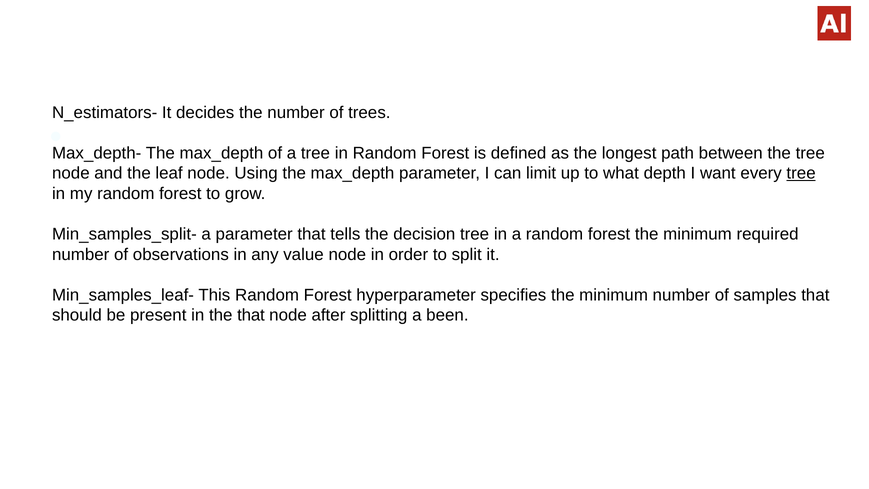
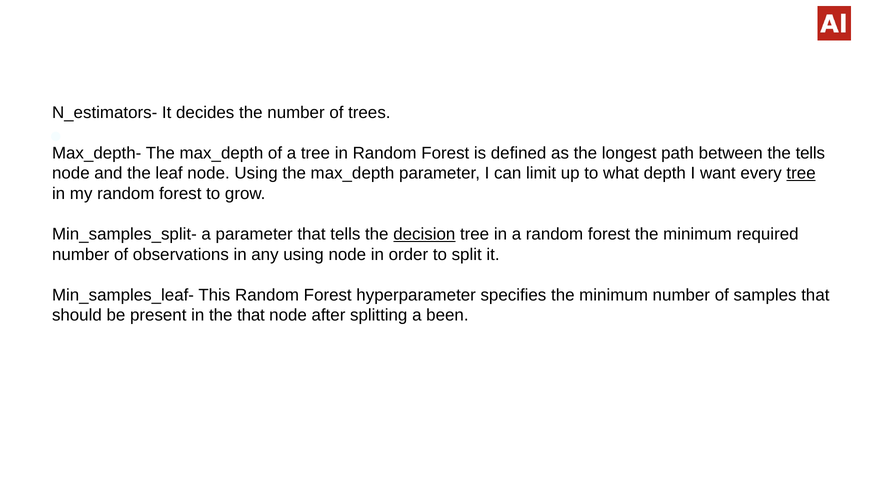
the tree: tree -> tells
decision underline: none -> present
any value: value -> using
